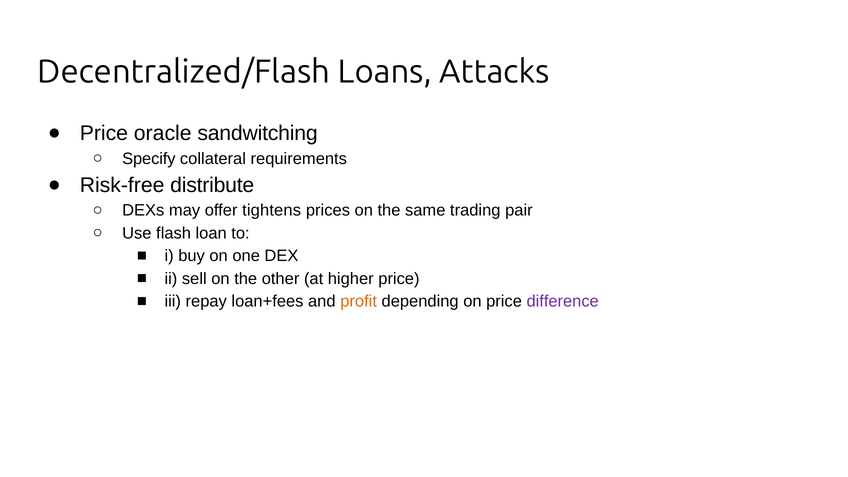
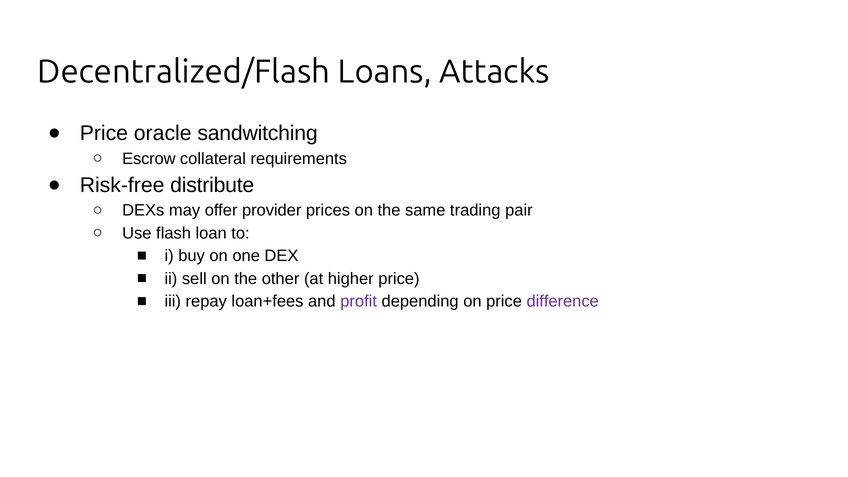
Specify: Specify -> Escrow
tightens: tightens -> provider
profit colour: orange -> purple
